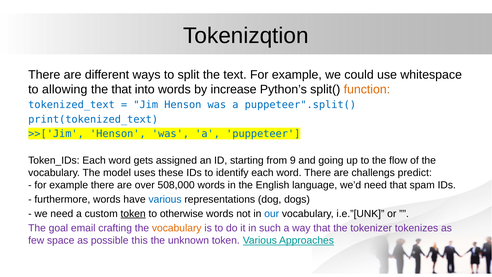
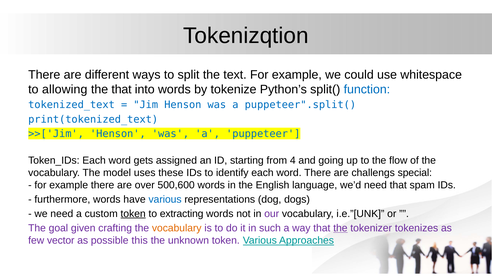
increase: increase -> tokenize
function colour: orange -> blue
9: 9 -> 4
predict: predict -> special
508,000: 508,000 -> 500,600
otherwise: otherwise -> extracting
our colour: blue -> purple
email: email -> given
the at (340, 228) underline: none -> present
space: space -> vector
